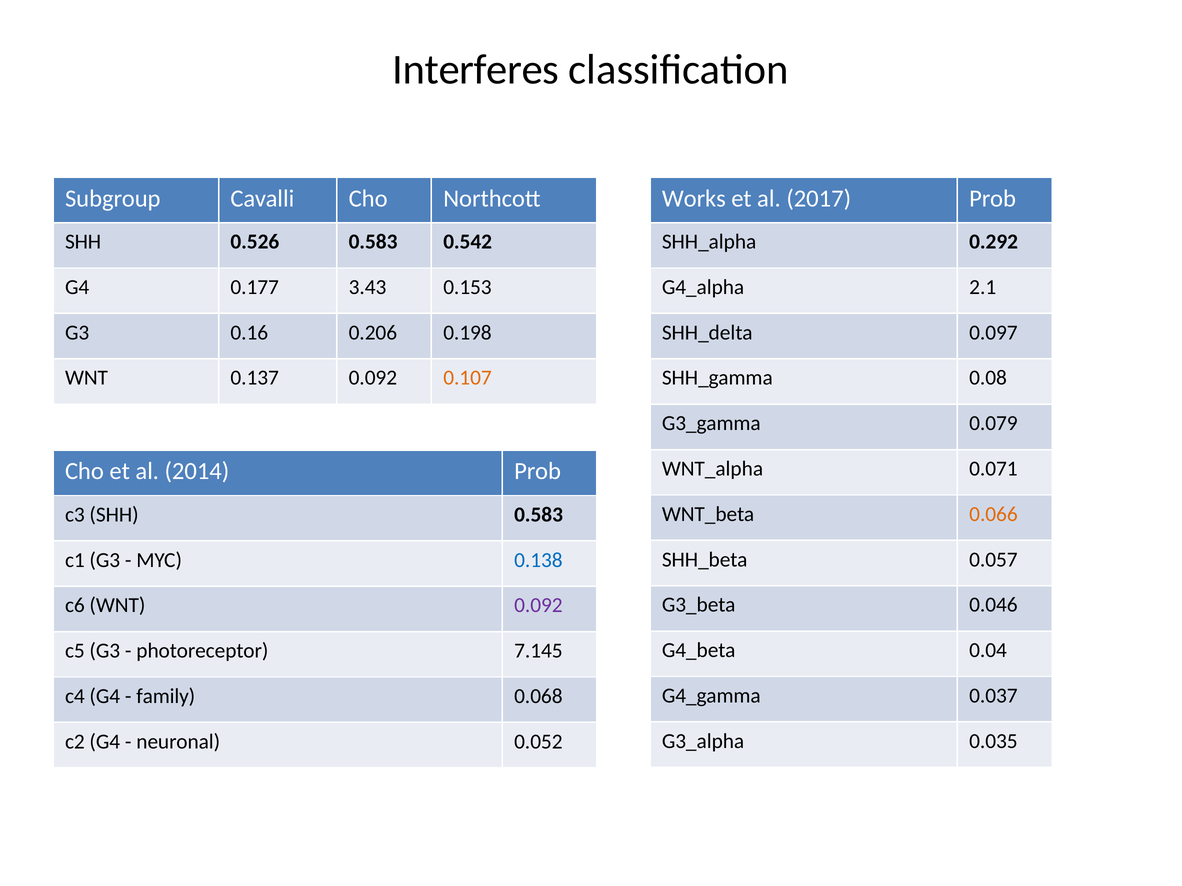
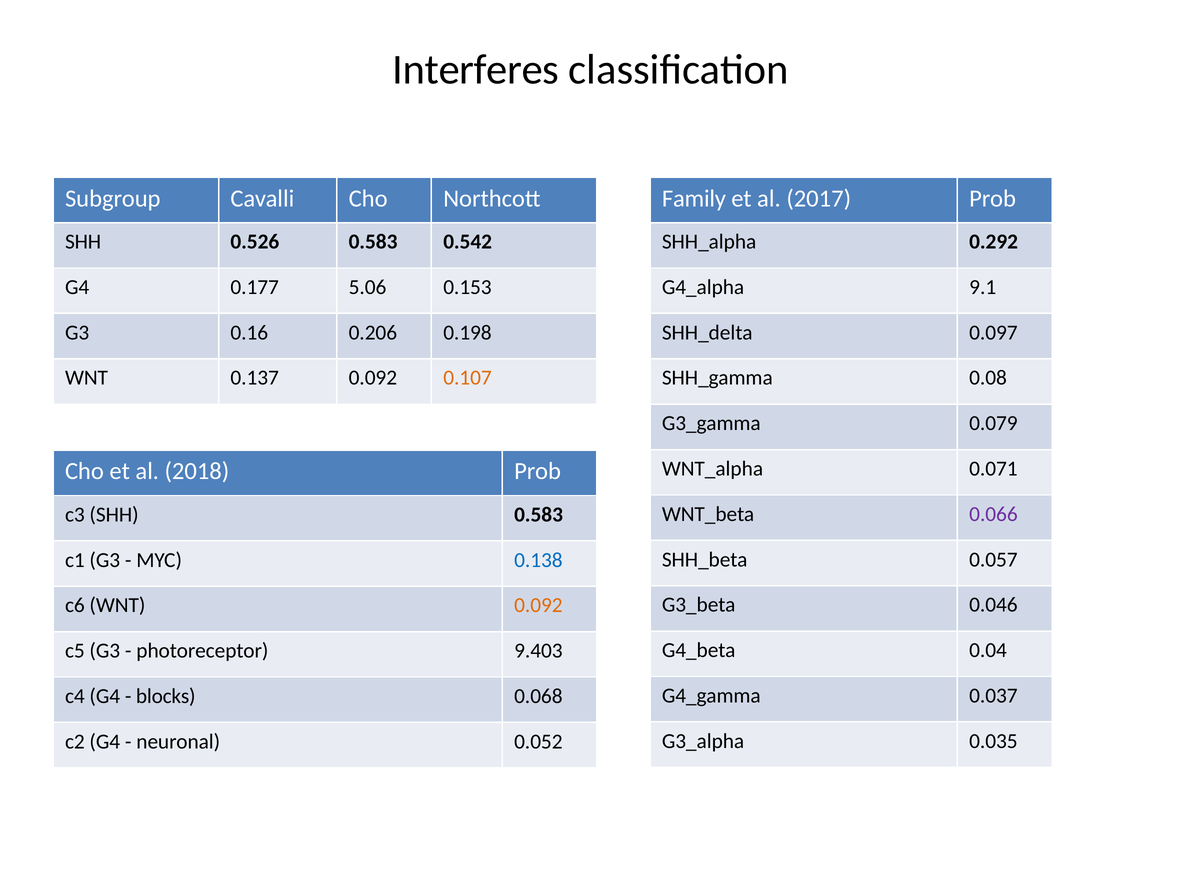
Works: Works -> Family
3.43: 3.43 -> 5.06
2.1: 2.1 -> 9.1
2014: 2014 -> 2018
0.066 colour: orange -> purple
0.092 at (538, 606) colour: purple -> orange
7.145: 7.145 -> 9.403
family: family -> blocks
